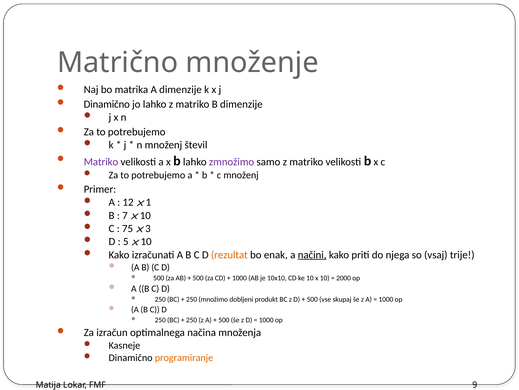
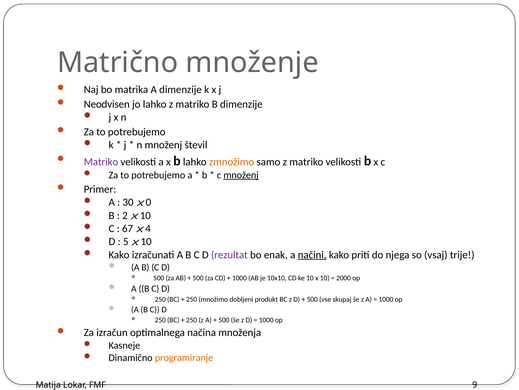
Dinamično at (107, 104): Dinamično -> Neodvisen
zmnožimo colour: purple -> orange
množenj at (241, 175) underline: none -> present
12: 12 -> 30
1: 1 -> 0
7: 7 -> 2
75: 75 -> 67
3: 3 -> 4
rezultat colour: orange -> purple
